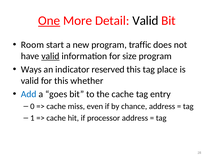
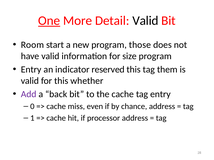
traffic: traffic -> those
valid at (50, 56) underline: present -> none
Ways at (31, 70): Ways -> Entry
place: place -> them
Add colour: blue -> purple
goes: goes -> back
